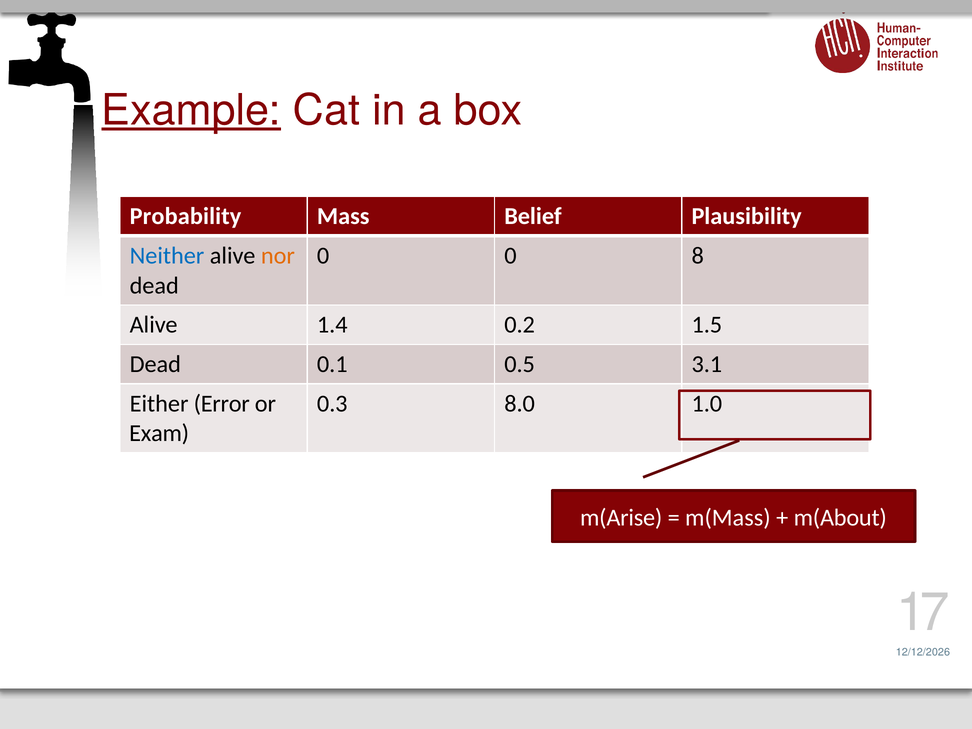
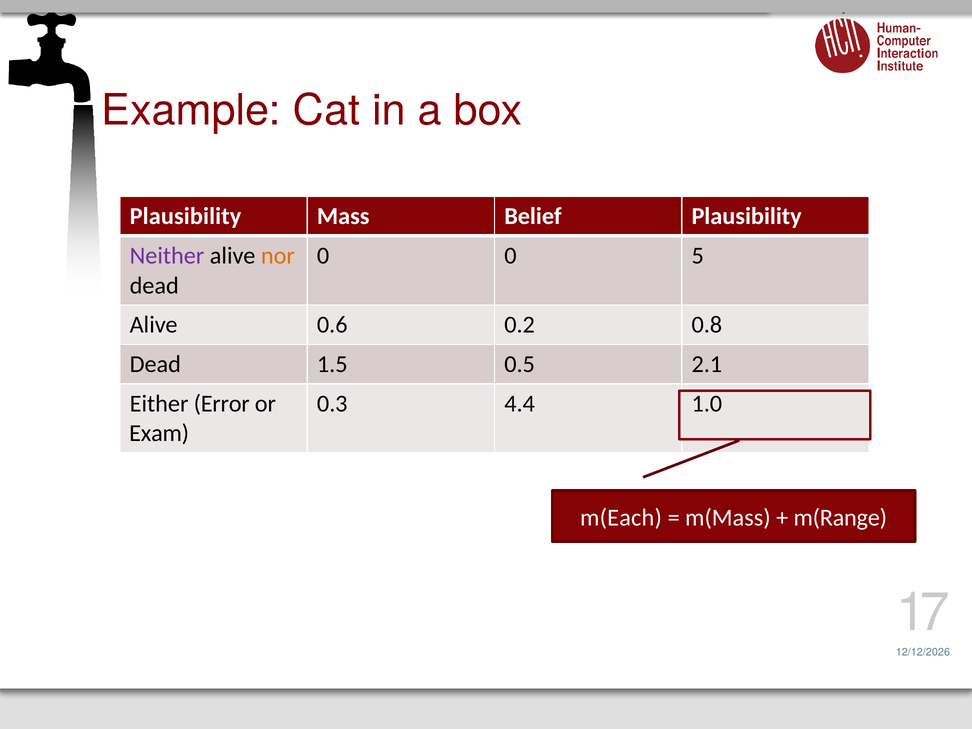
Example underline: present -> none
Probability at (186, 216): Probability -> Plausibility
Neither colour: blue -> purple
8: 8 -> 5
1.4: 1.4 -> 0.6
1.5: 1.5 -> 0.8
0.1: 0.1 -> 1.5
3.1: 3.1 -> 2.1
8.0: 8.0 -> 4.4
m(Arise: m(Arise -> m(Each
m(About: m(About -> m(Range
